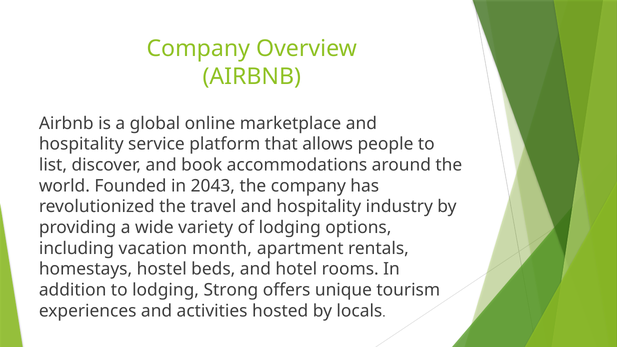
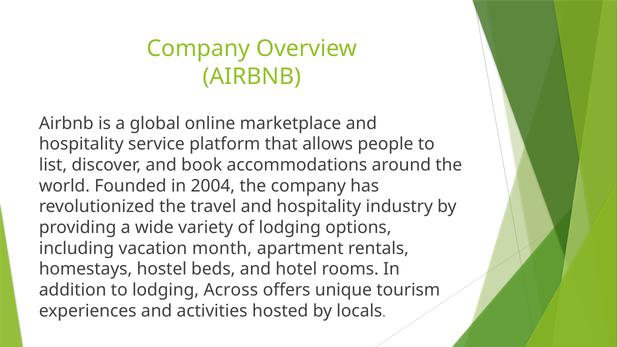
2043: 2043 -> 2004
Strong: Strong -> Across
